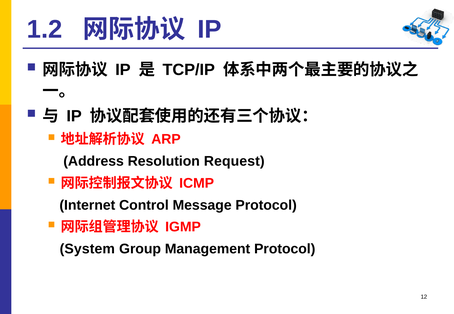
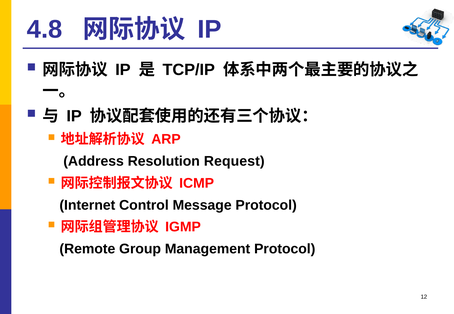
1.2: 1.2 -> 4.8
System: System -> Remote
